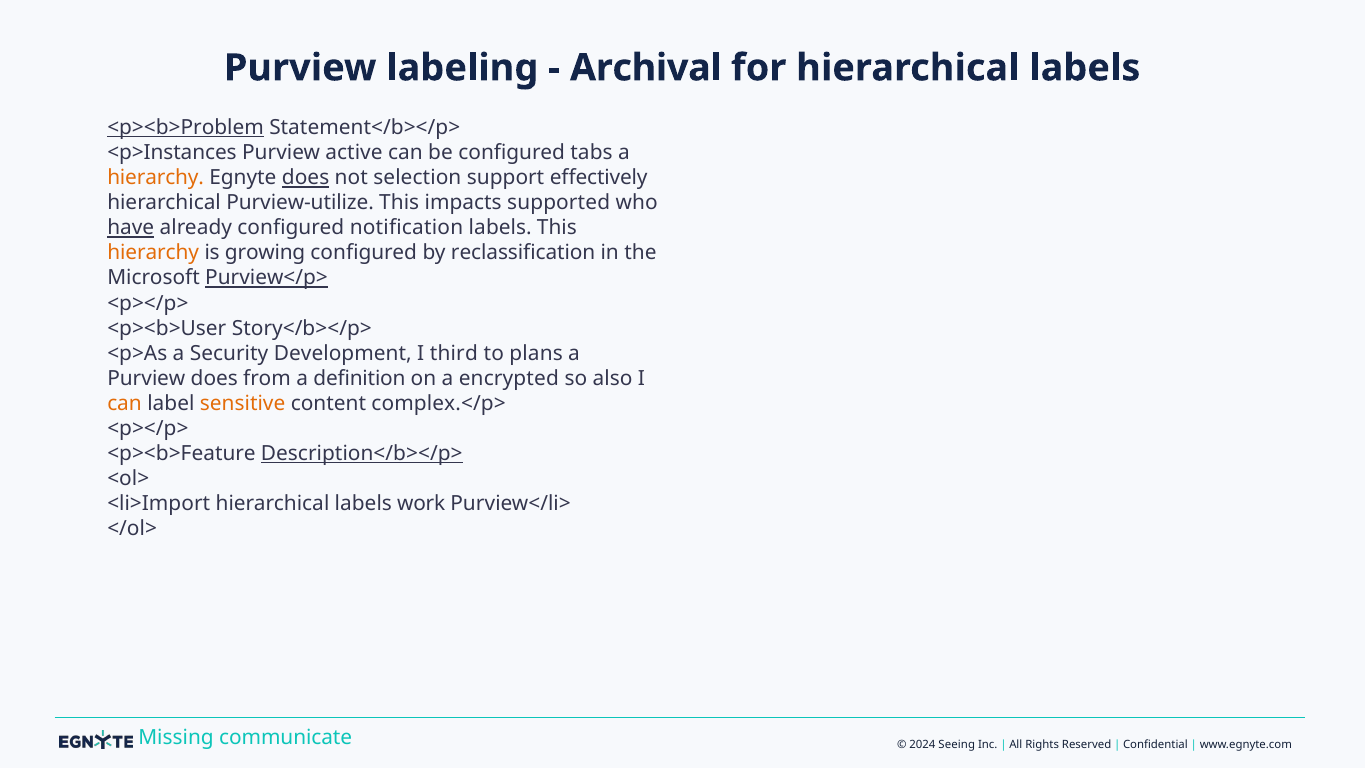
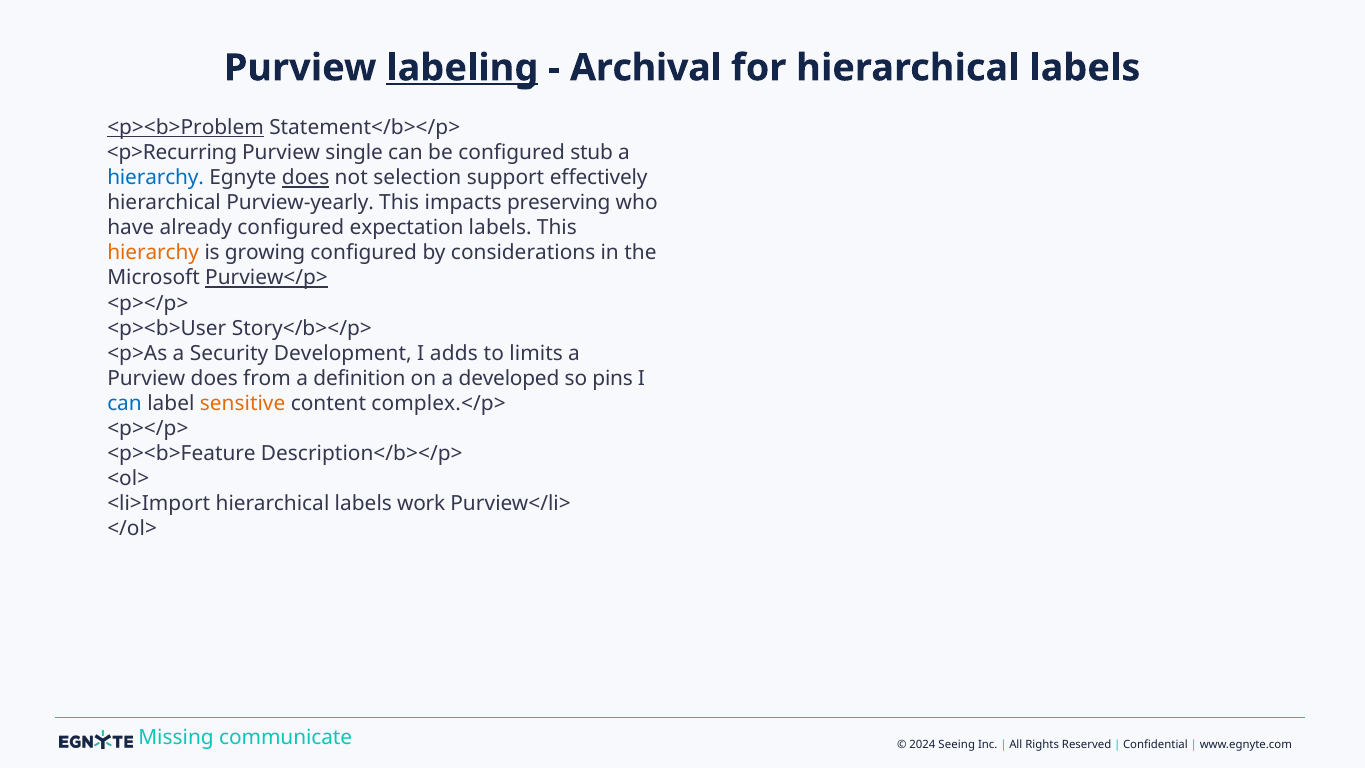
labeling underline: none -> present
<p>Instances: <p>Instances -> <p>Recurring
active: active -> single
tabs: tabs -> stub
hierarchy at (156, 178) colour: orange -> blue
Purview-utilize: Purview-utilize -> Purview-yearly
supported: supported -> preserving
have underline: present -> none
notification: notification -> expectation
reclassification: reclassification -> considerations
third: third -> adds
plans: plans -> limits
encrypted: encrypted -> developed
also: also -> pins
can at (125, 403) colour: orange -> blue
Description</b></p> underline: present -> none
